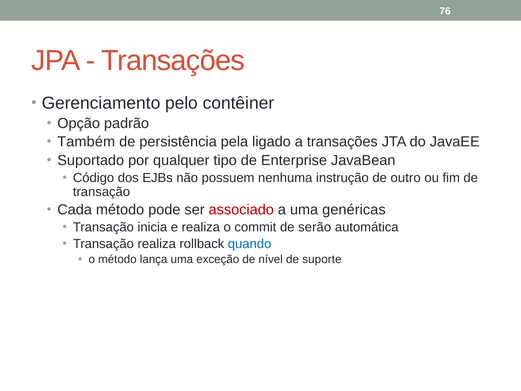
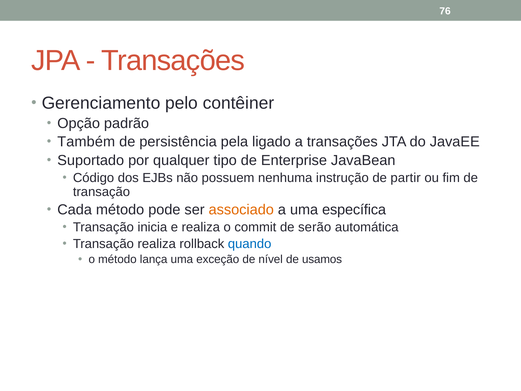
outro: outro -> partir
associado colour: red -> orange
genéricas: genéricas -> específica
suporte: suporte -> usamos
